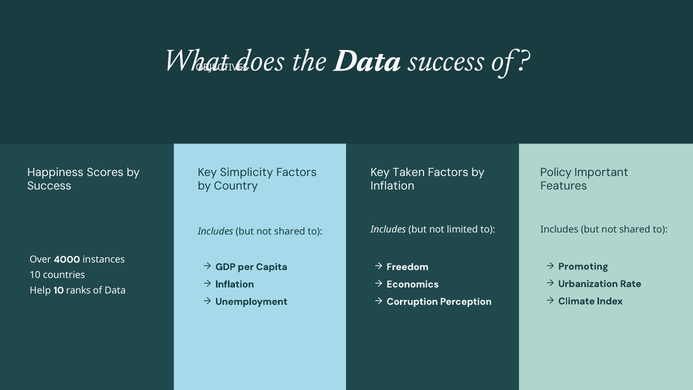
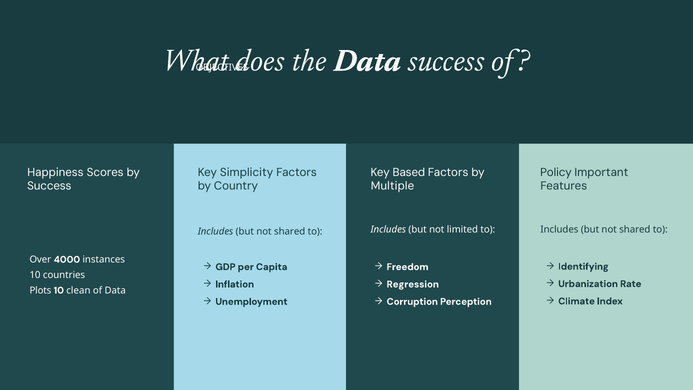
Taken: Taken -> Based
Inflation at (393, 186): Inflation -> Multiple
Promoting: Promoting -> Identifying
Economics: Economics -> Regression
Help: Help -> Plots
ranks: ranks -> clean
